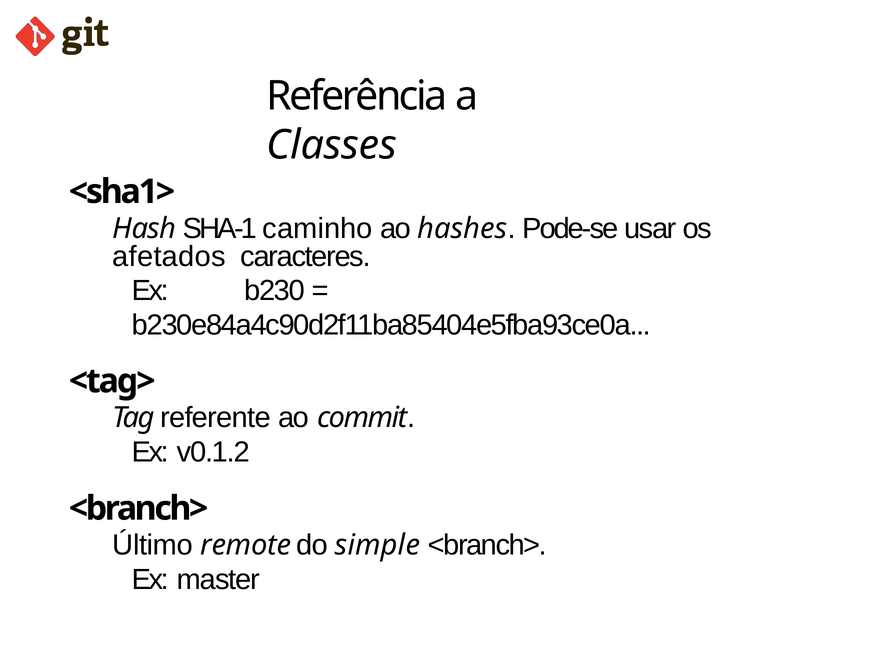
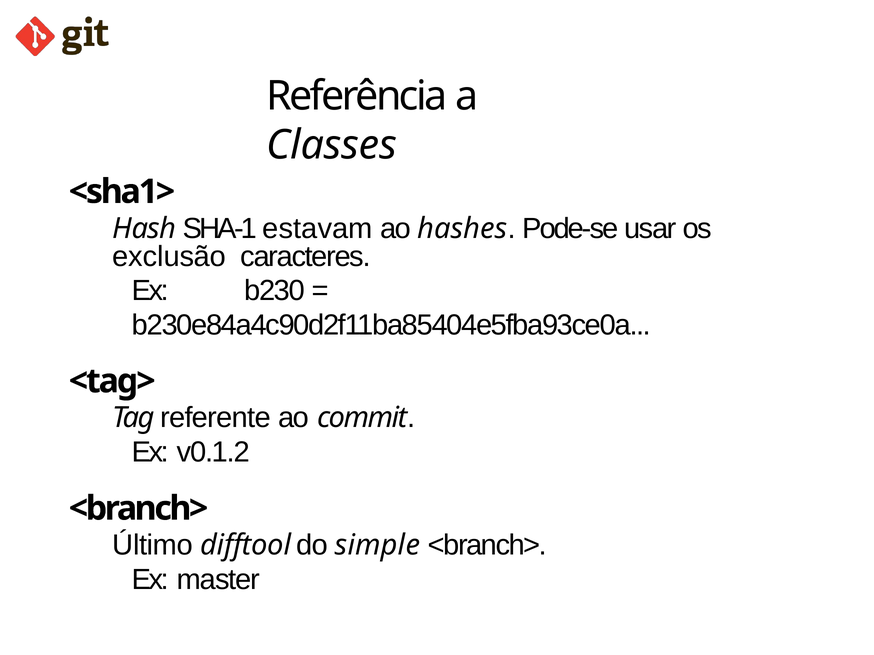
caminho: caminho -> estavam
afetados: afetados -> exclusão
remote: remote -> difftool
